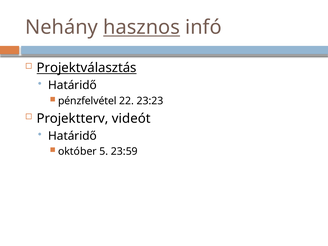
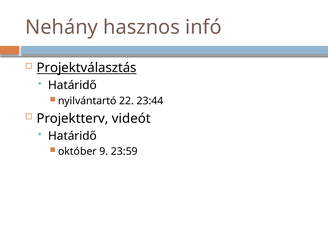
hasznos underline: present -> none
pénzfelvétel: pénzfelvétel -> nyilvántartó
23:23: 23:23 -> 23:44
5: 5 -> 9
